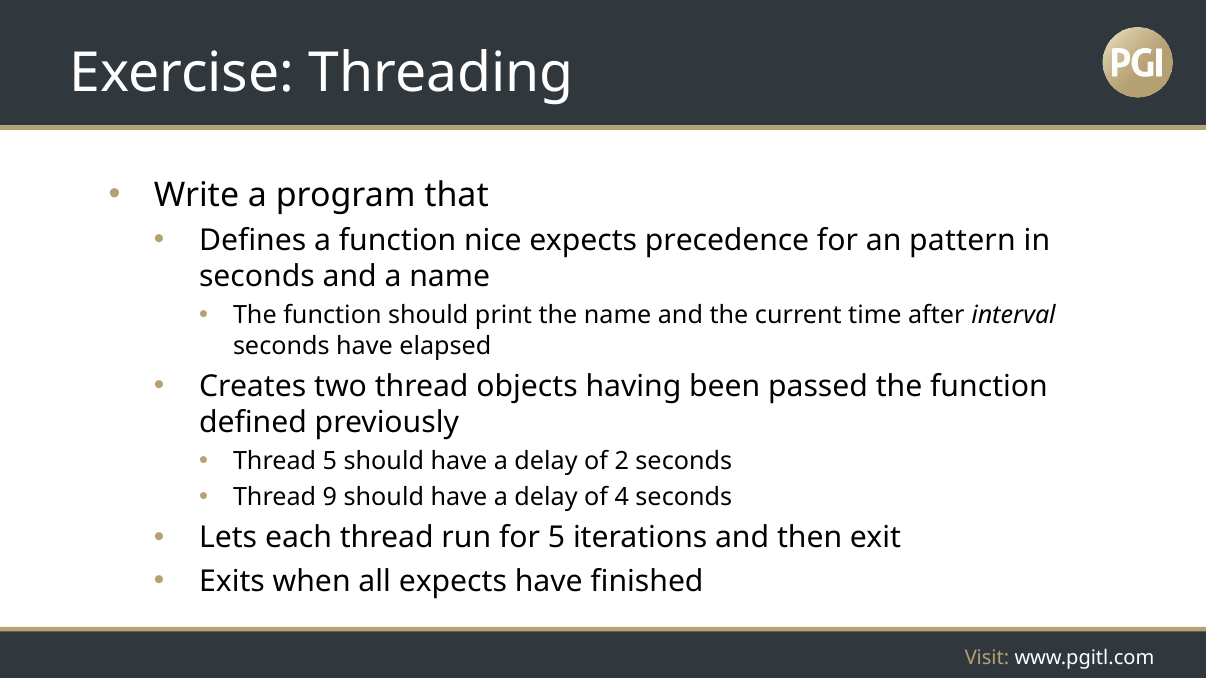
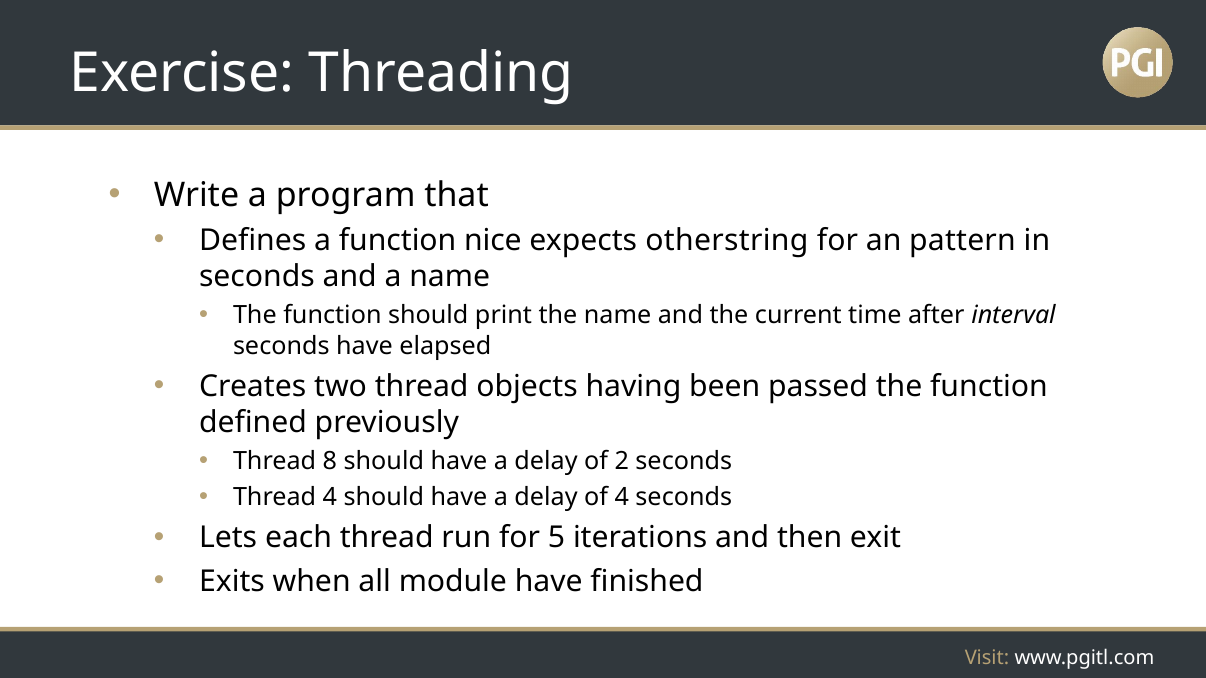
precedence: precedence -> otherstring
Thread 5: 5 -> 8
Thread 9: 9 -> 4
all expects: expects -> module
